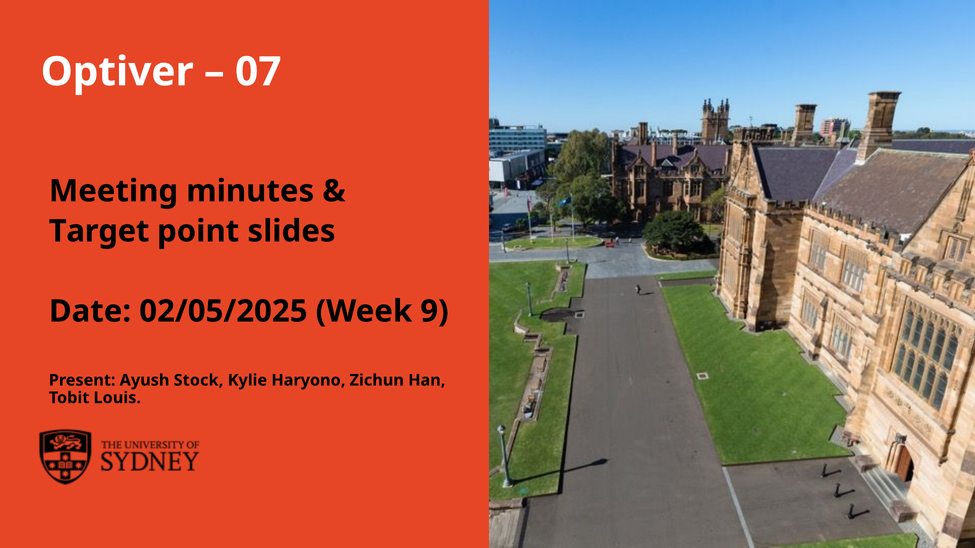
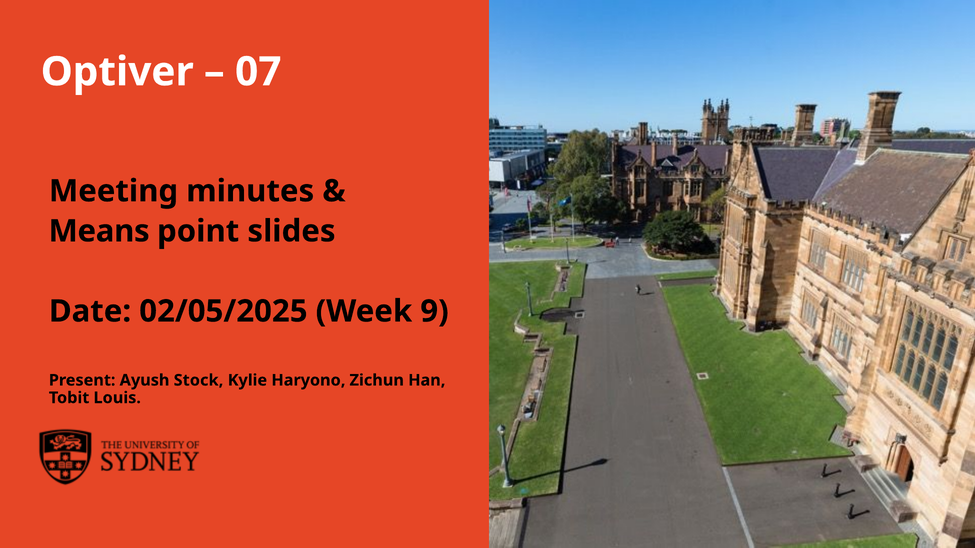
Target: Target -> Means
